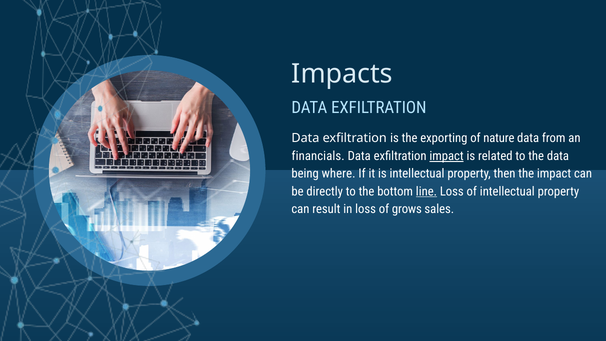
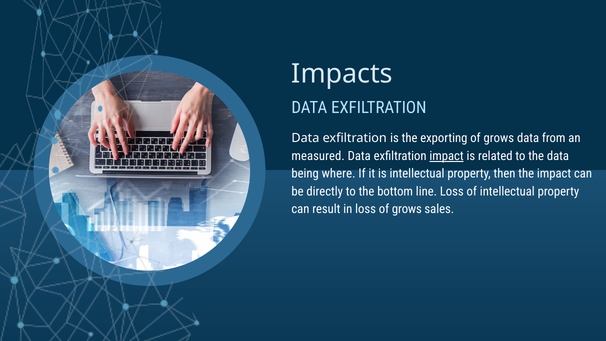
exporting of nature: nature -> grows
financials: financials -> measured
line underline: present -> none
